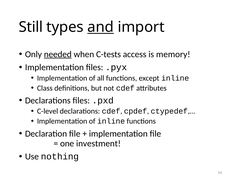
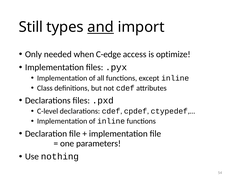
needed underline: present -> none
C-tests: C-tests -> C-edge
memory: memory -> optimize
investment: investment -> parameters
